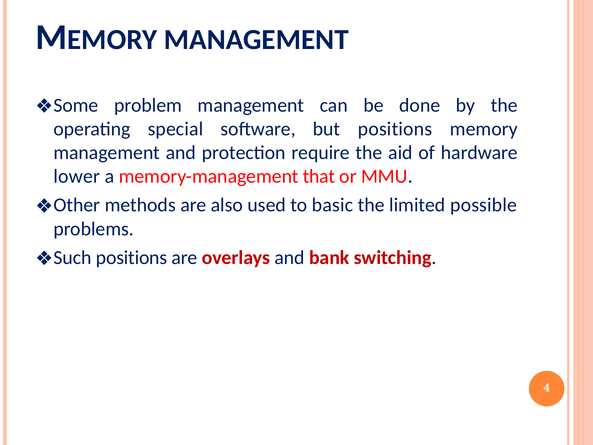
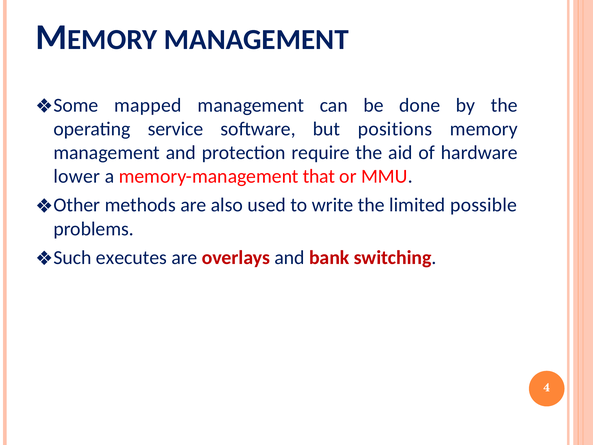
problem: problem -> mapped
special: special -> service
basic: basic -> write
positions at (132, 257): positions -> executes
